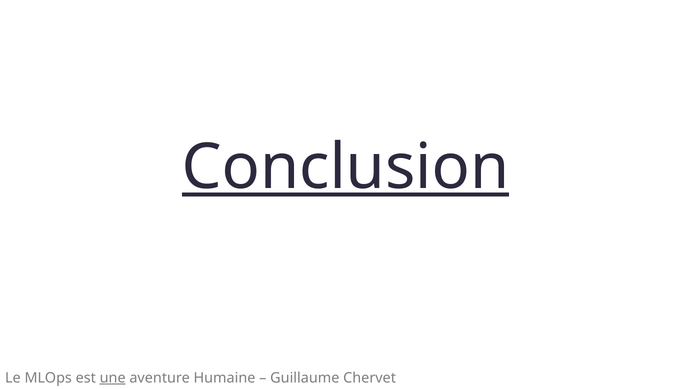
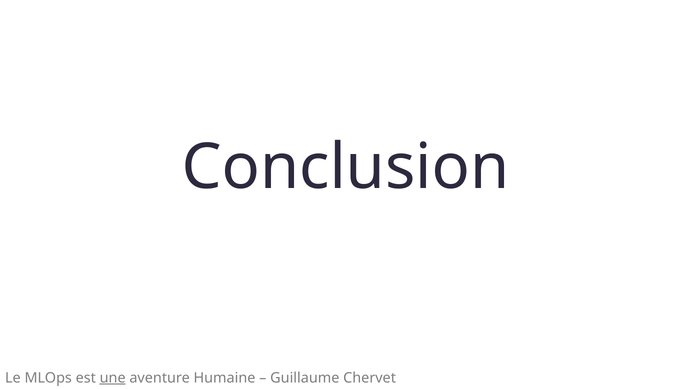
Conclusion underline: present -> none
